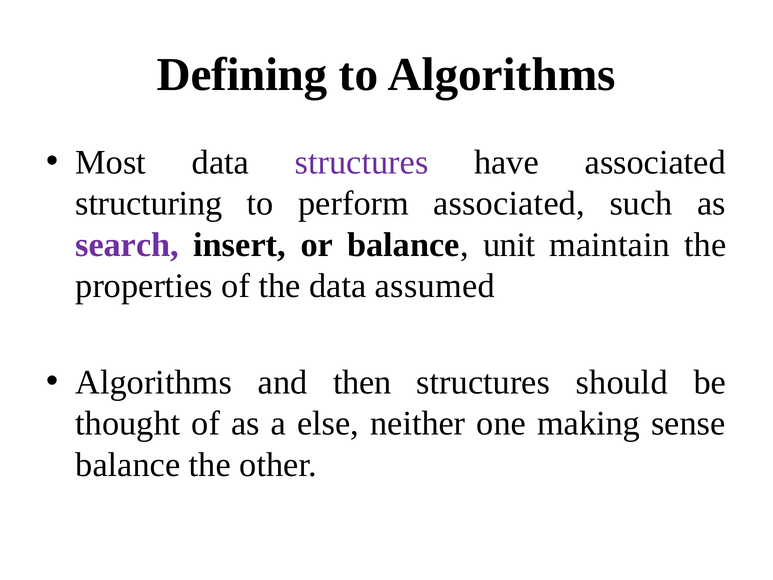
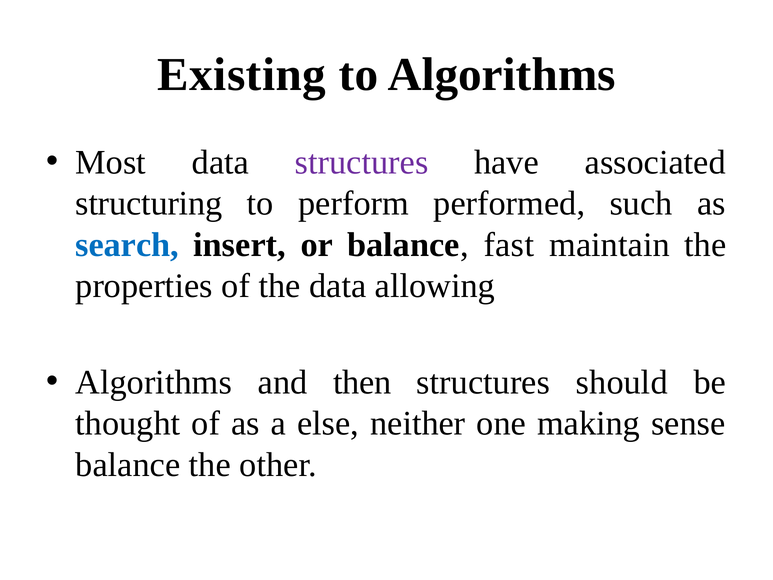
Defining: Defining -> Existing
perform associated: associated -> performed
search colour: purple -> blue
unit: unit -> fast
assumed: assumed -> allowing
